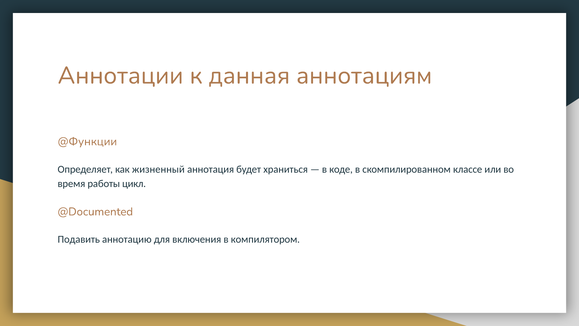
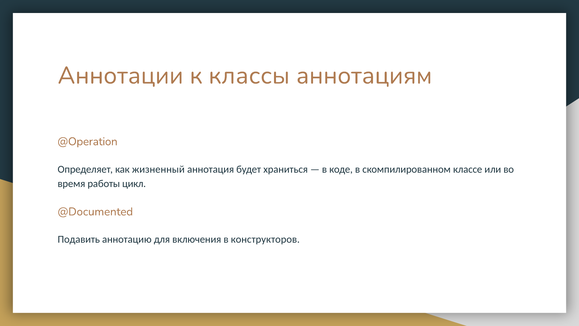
данная: данная -> классы
@Функции: @Функции -> @Operation
компилятором: компилятором -> конструкторов
